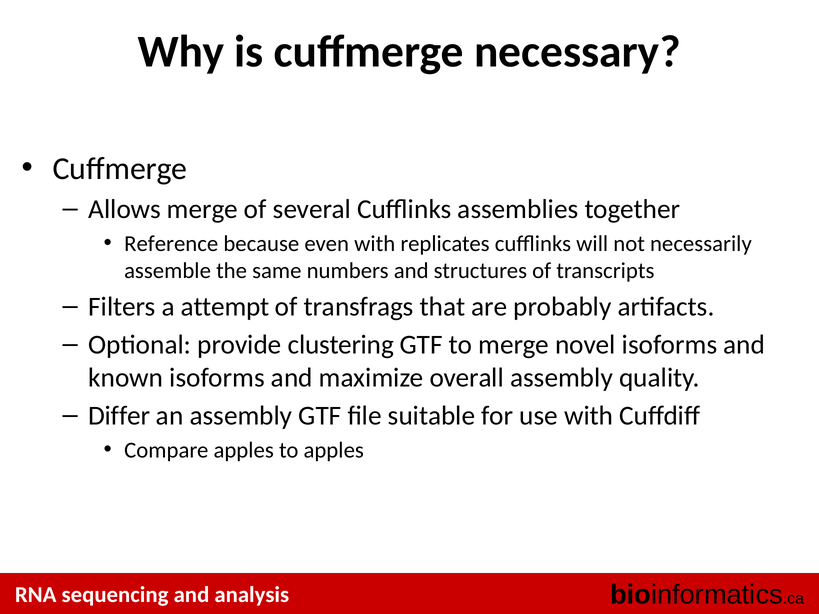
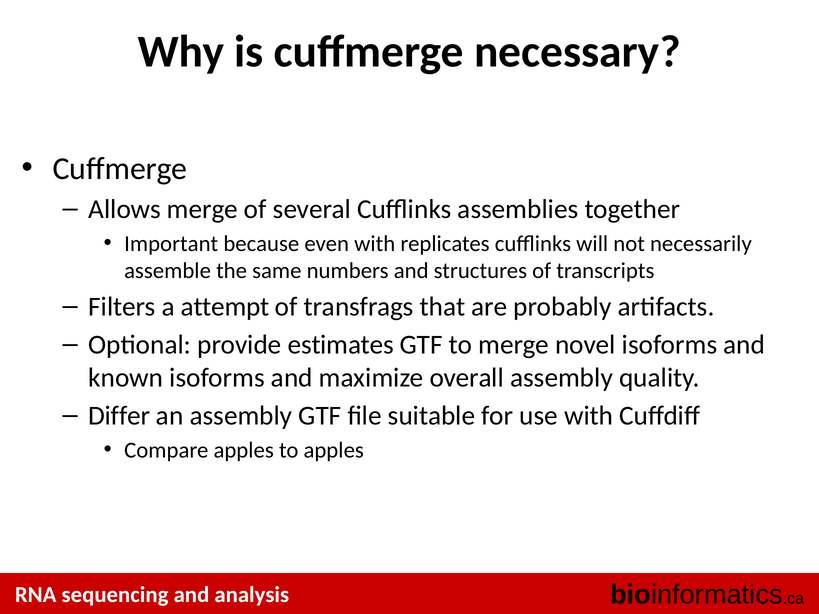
Reference: Reference -> Important
clustering: clustering -> estimates
